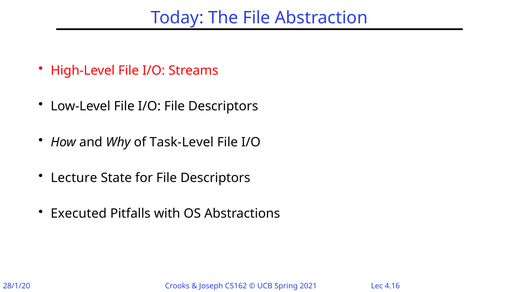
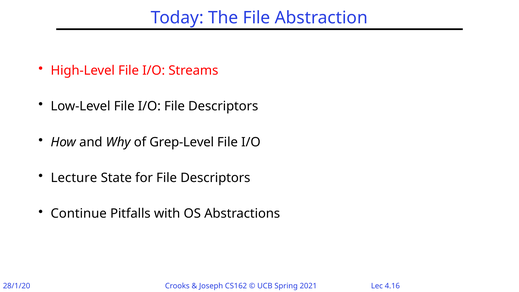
Task-Level: Task-Level -> Grep-Level
Executed: Executed -> Continue
